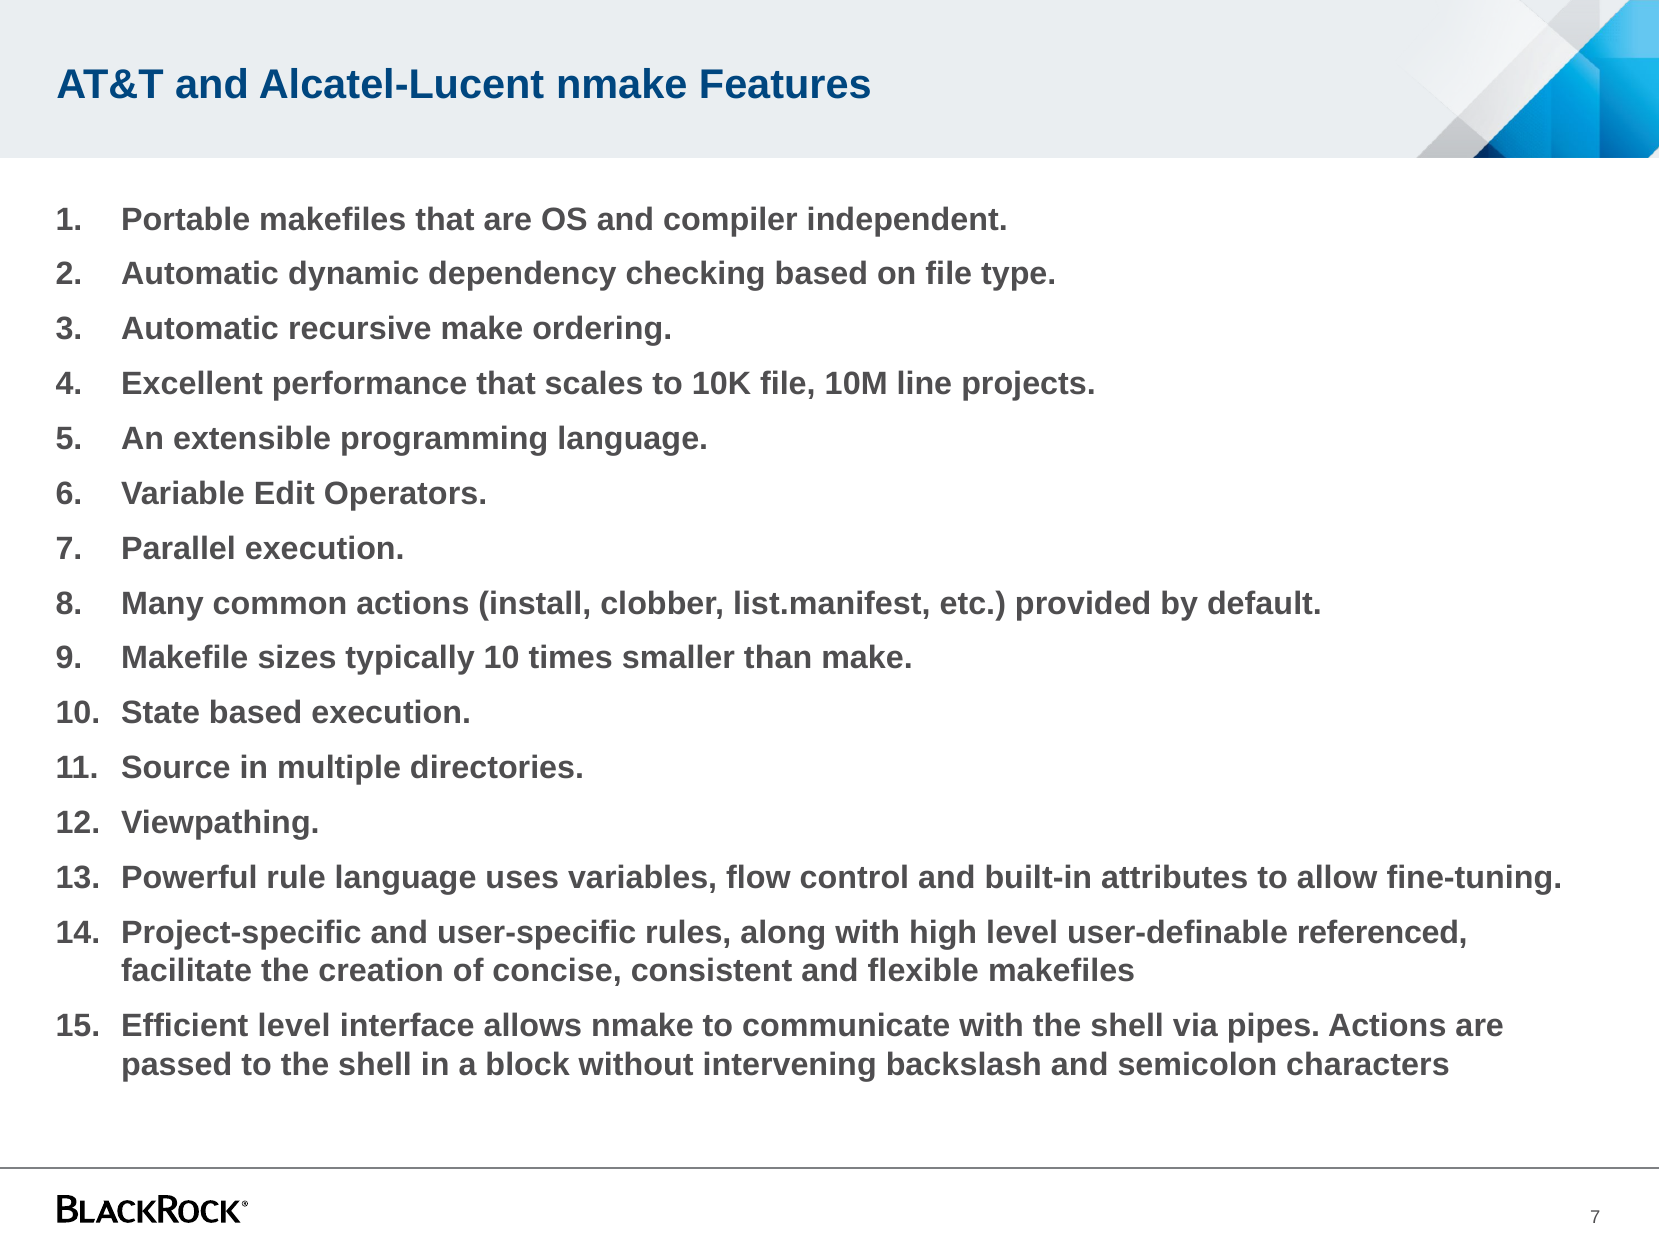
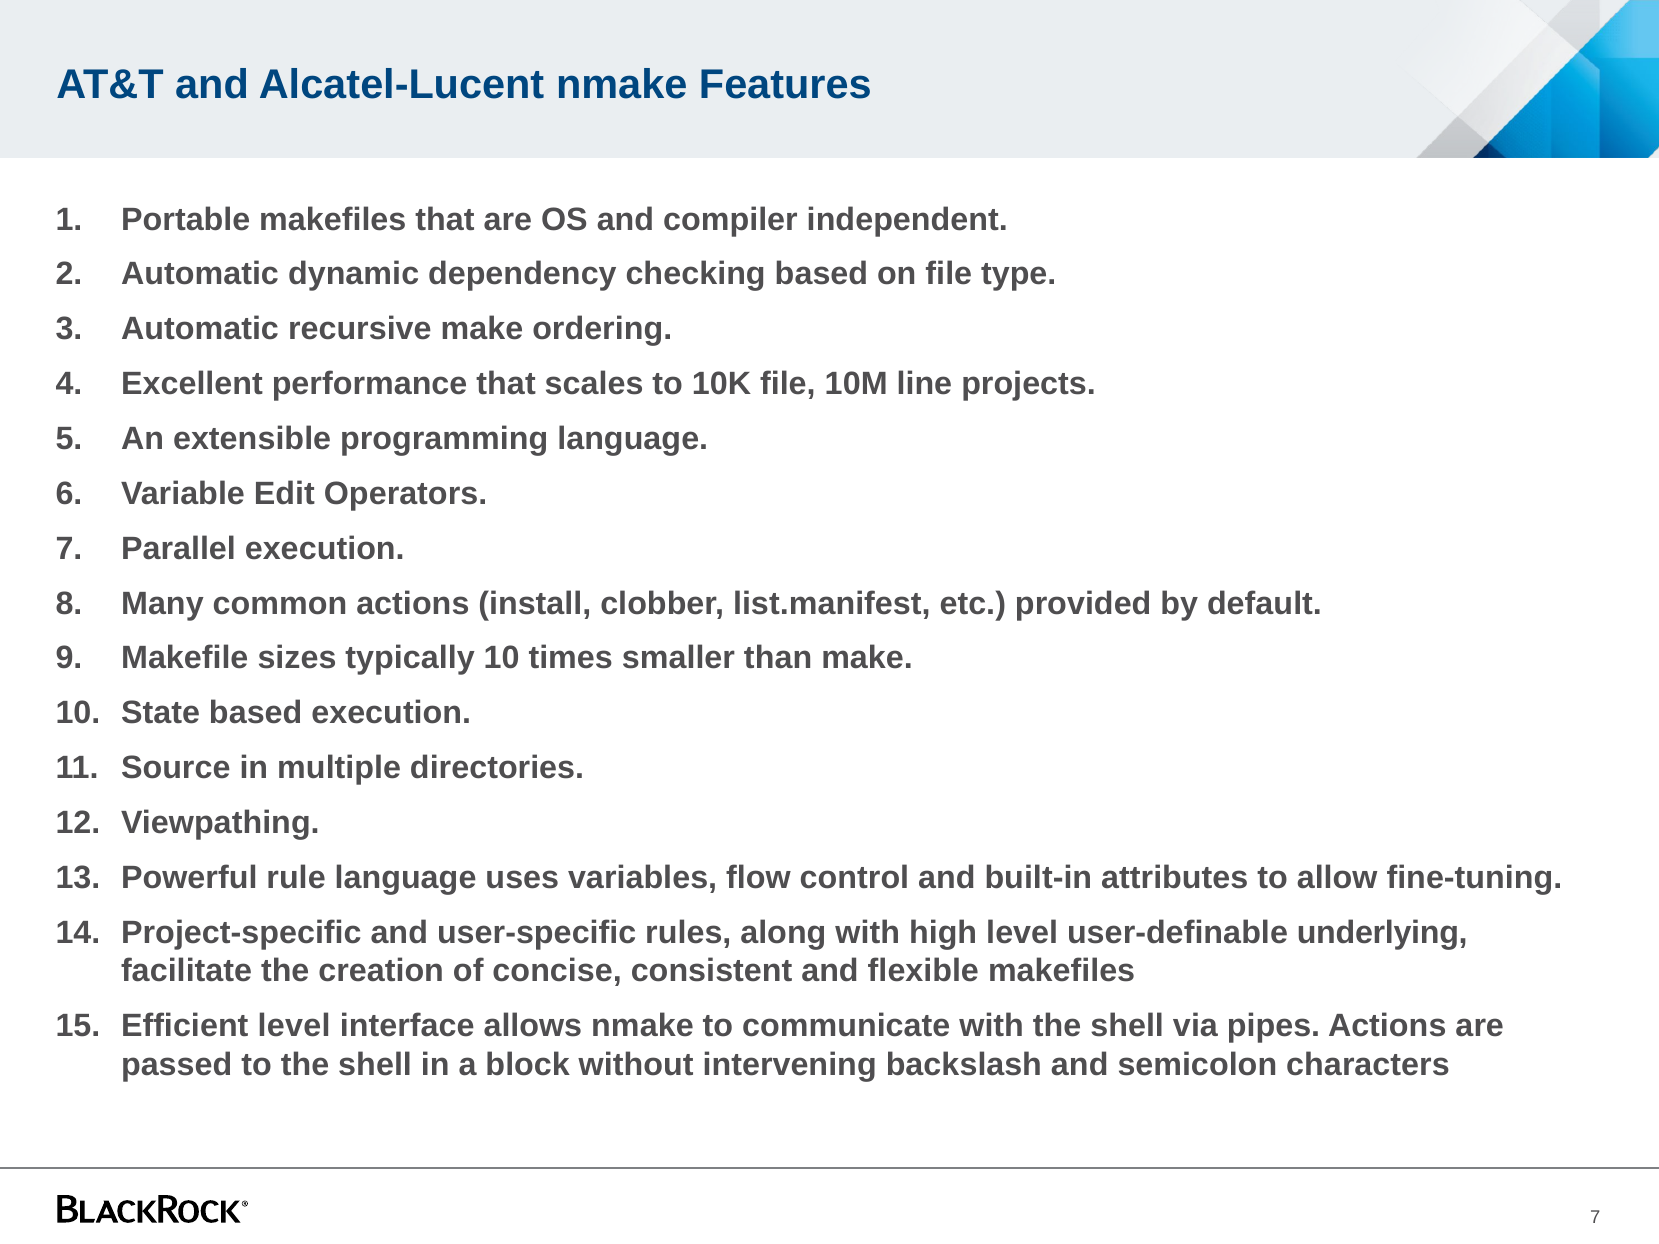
referenced: referenced -> underlying
